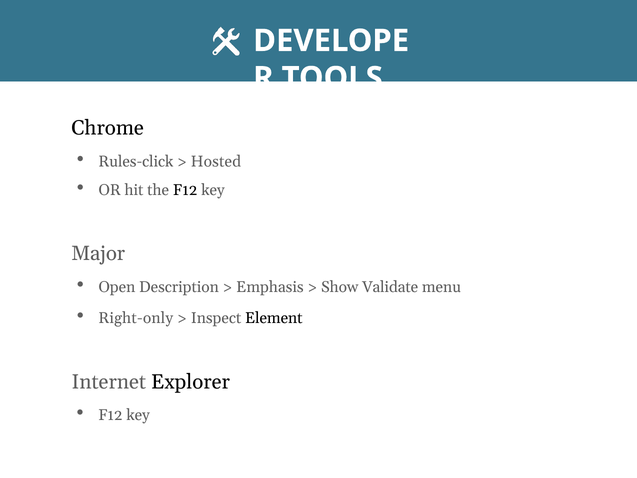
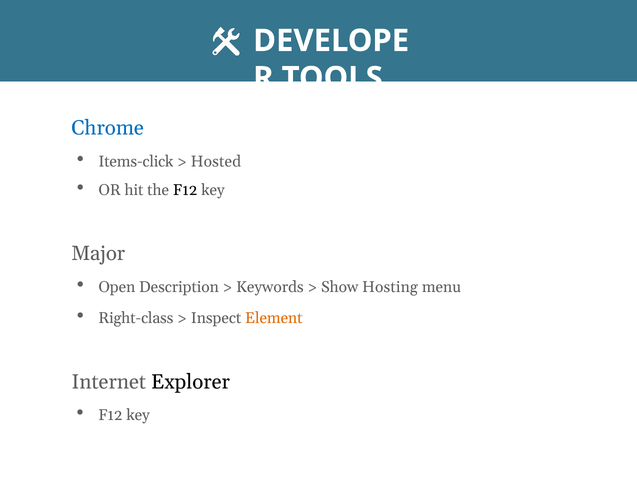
Chrome colour: black -> blue
Rules-click: Rules-click -> Items-click
Emphasis: Emphasis -> Keywords
Validate: Validate -> Hosting
Right-only: Right-only -> Right-class
Element colour: black -> orange
